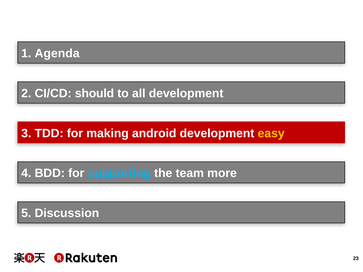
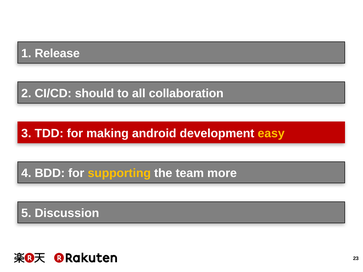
Agenda: Agenda -> Release
all development: development -> collaboration
supporting colour: light blue -> yellow
